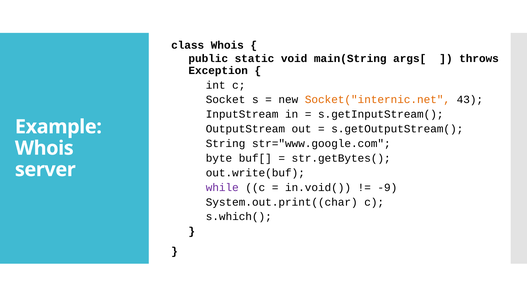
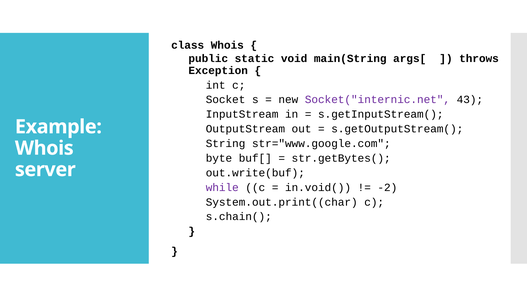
Socket("internic.net colour: orange -> purple
-9: -9 -> -2
s.which(: s.which( -> s.chain(
